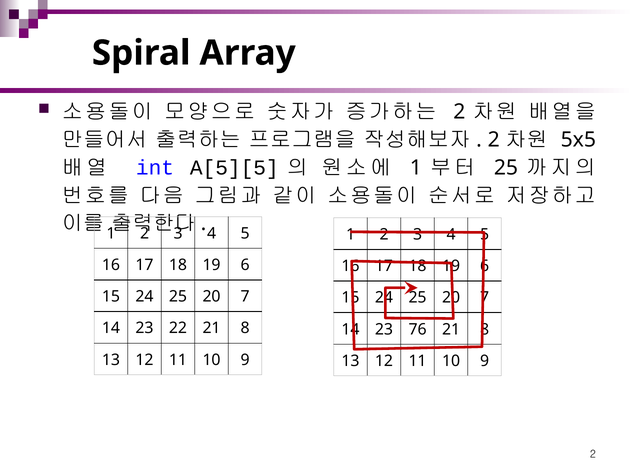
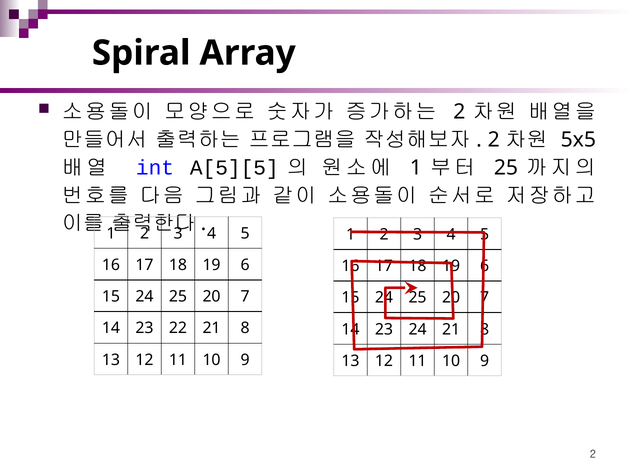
23 76: 76 -> 24
